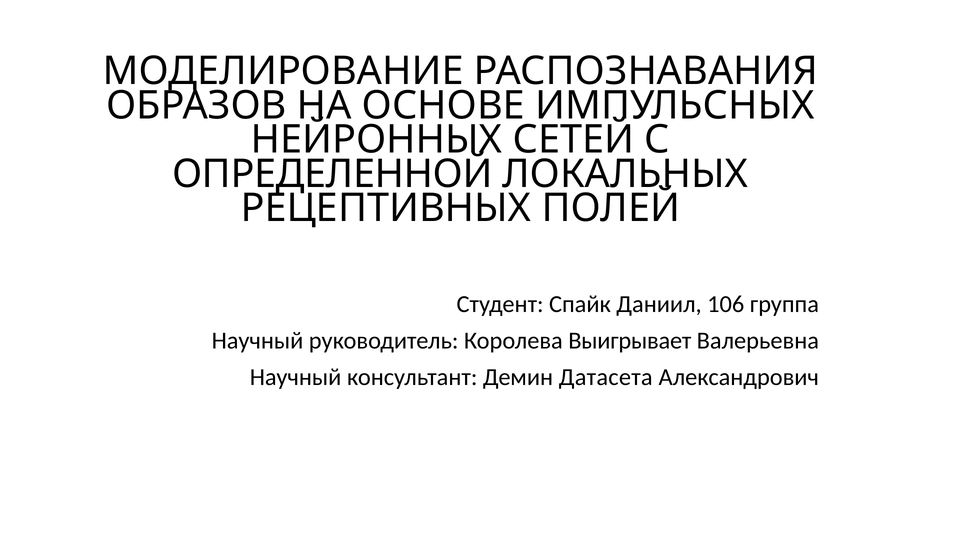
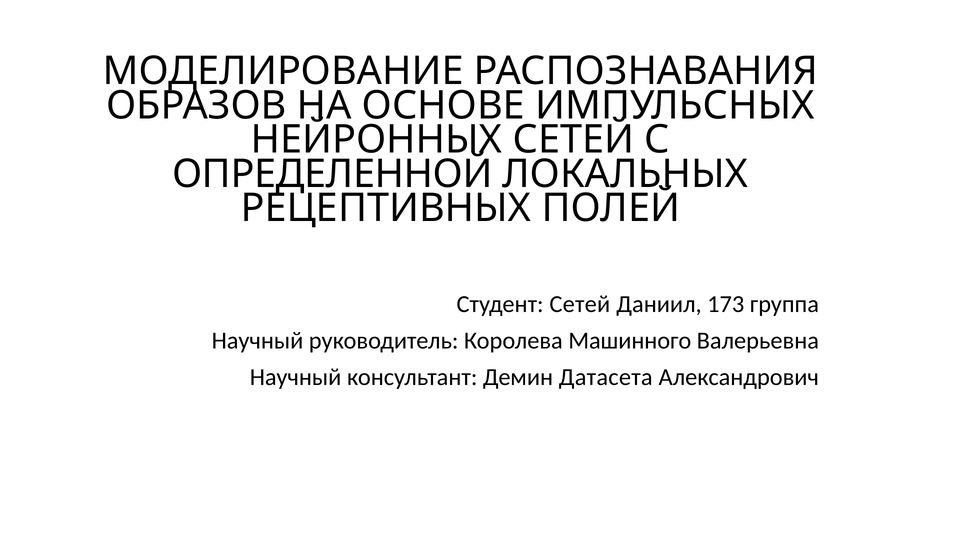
Студент Спайк: Спайк -> Сетей
106: 106 -> 173
Выигрывает: Выигрывает -> Машинного
